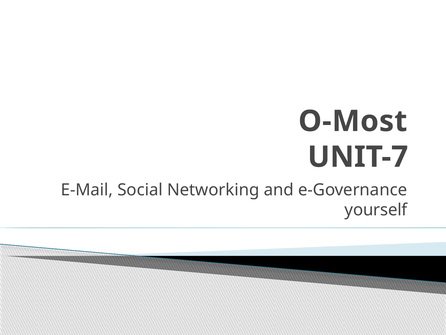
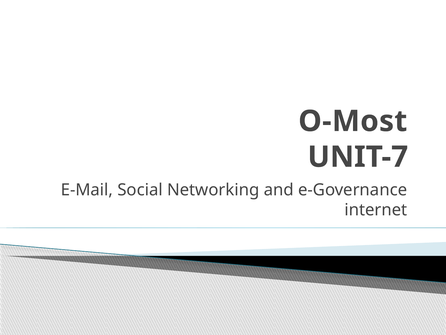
yourself: yourself -> internet
